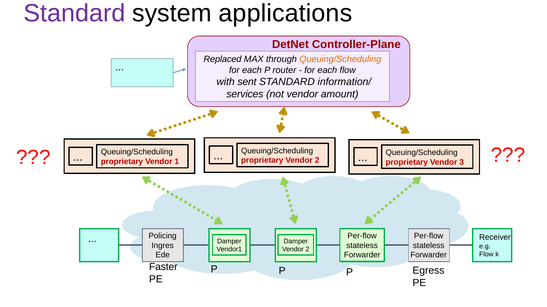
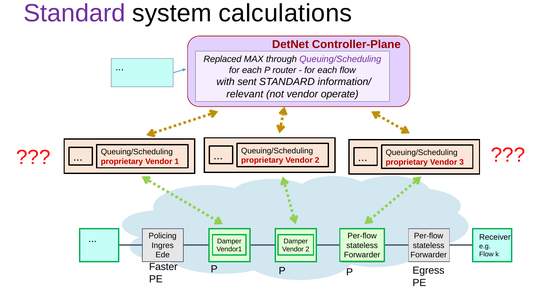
applications: applications -> calculations
Queuing/Scheduling at (340, 59) colour: orange -> purple
services: services -> relevant
amount: amount -> operate
